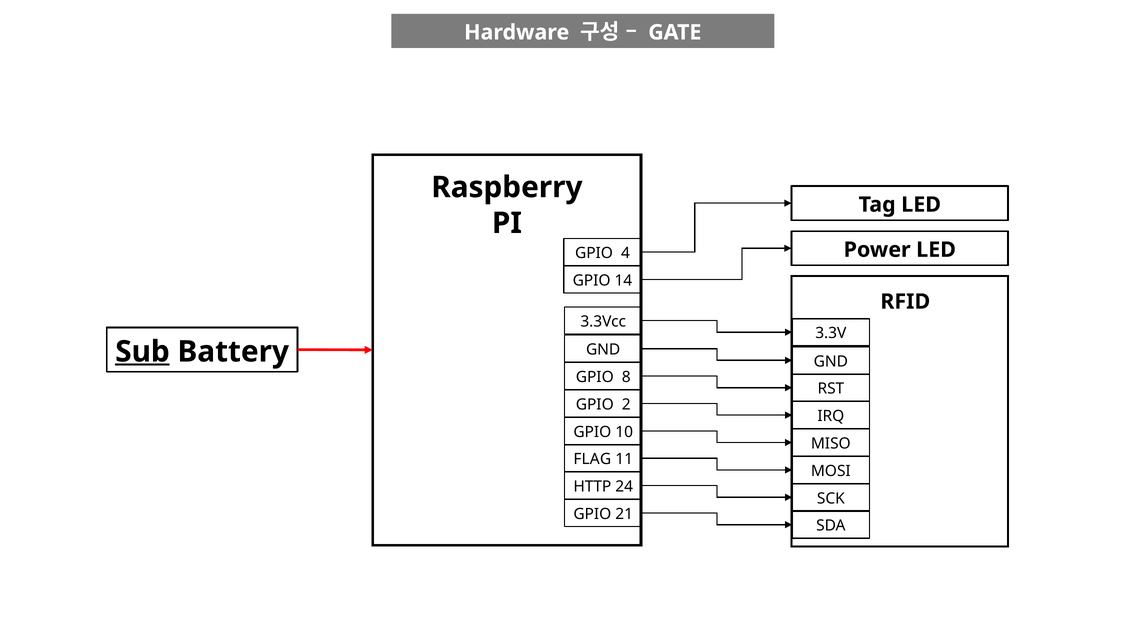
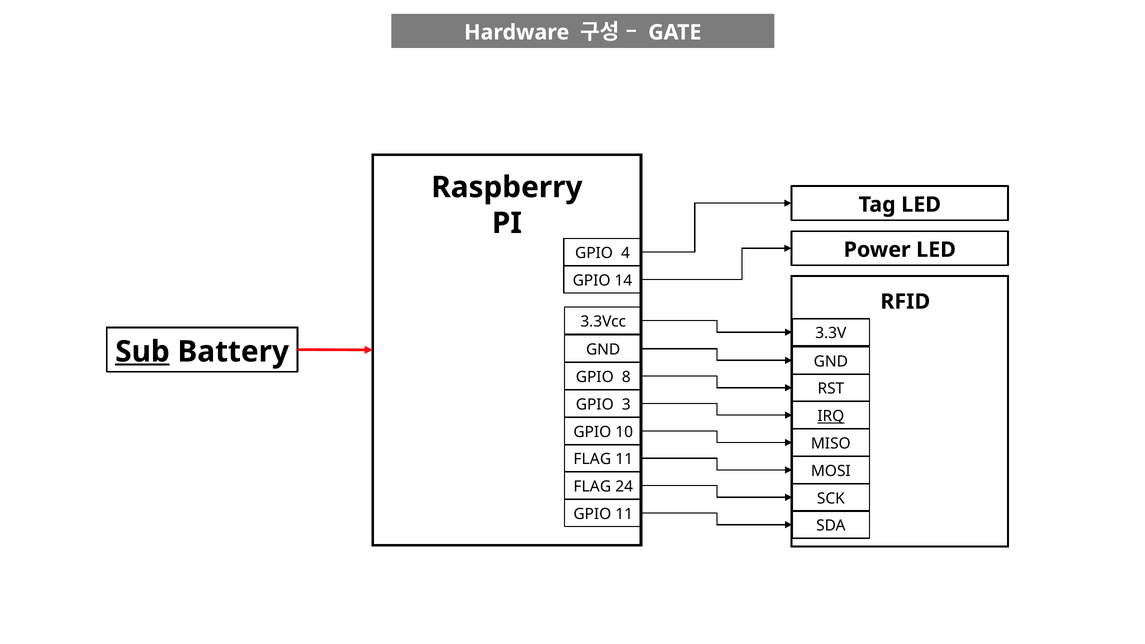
2: 2 -> 3
IRQ underline: none -> present
HTTP at (592, 487): HTTP -> FLAG
GPIO 21: 21 -> 11
